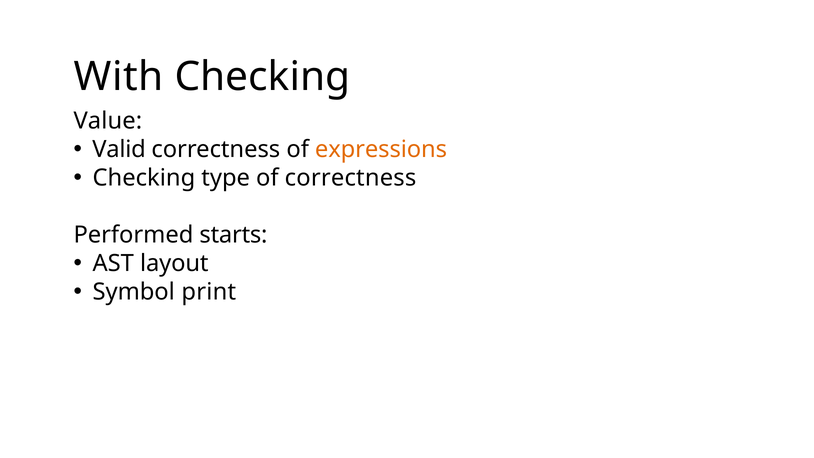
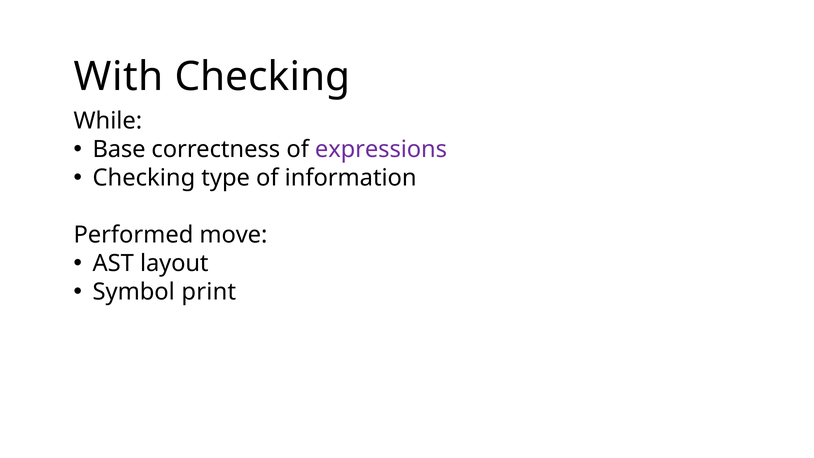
Value: Value -> While
Valid: Valid -> Base
expressions colour: orange -> purple
of correctness: correctness -> information
starts: starts -> move
